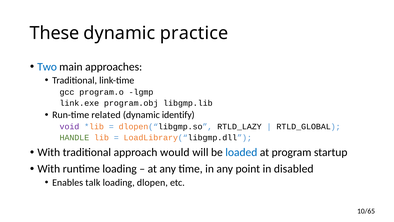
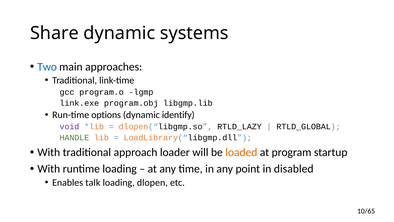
These: These -> Share
practice: practice -> systems
related: related -> options
would: would -> loader
loaded colour: blue -> orange
